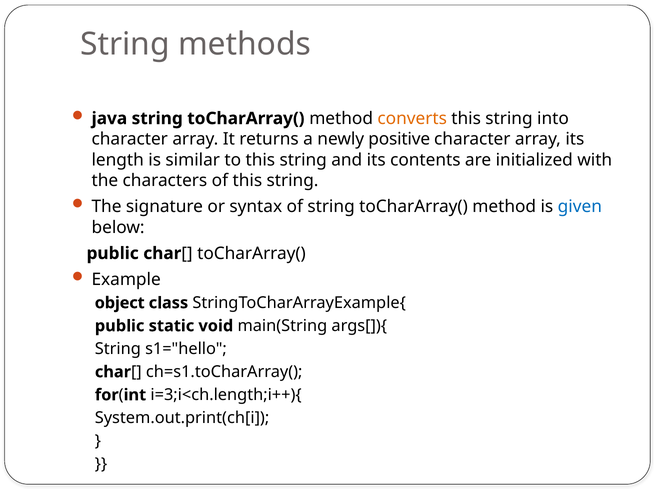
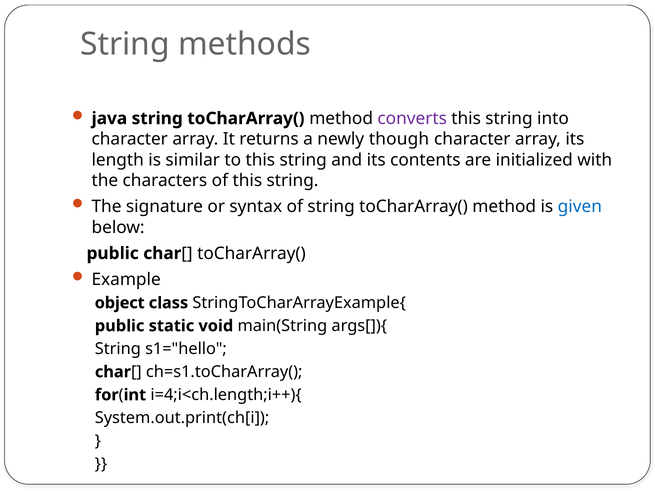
converts colour: orange -> purple
positive: positive -> though
i=3;i<ch.length;i++){: i=3;i<ch.length;i++){ -> i=4;i<ch.length;i++){
